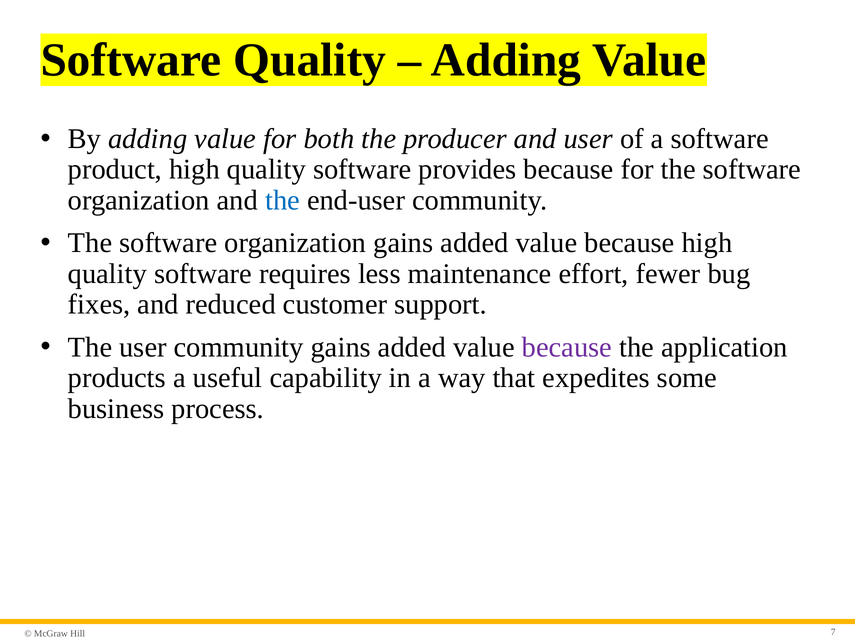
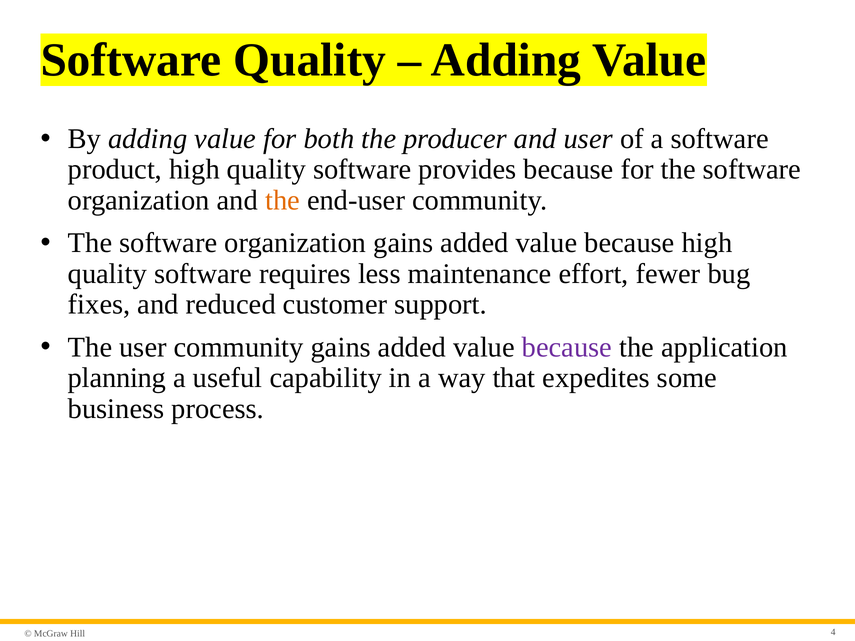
the at (283, 200) colour: blue -> orange
products: products -> planning
7: 7 -> 4
